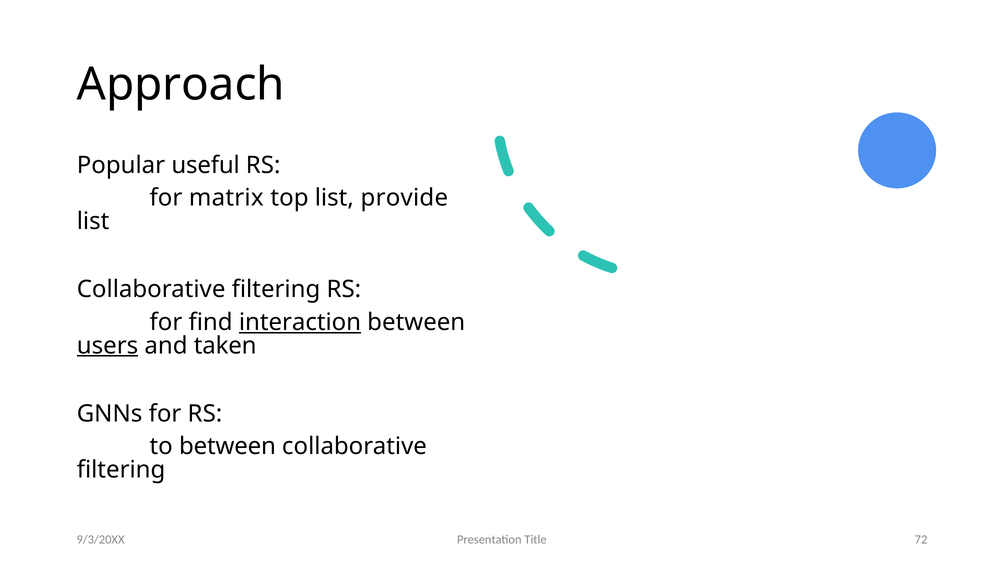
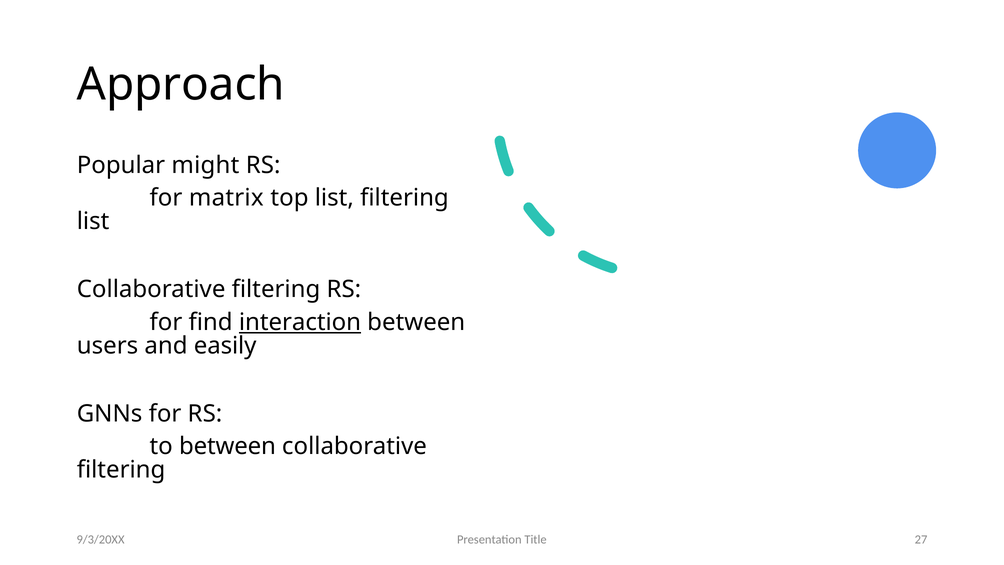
useful: useful -> might
list provide: provide -> filtering
users underline: present -> none
taken: taken -> easily
72: 72 -> 27
